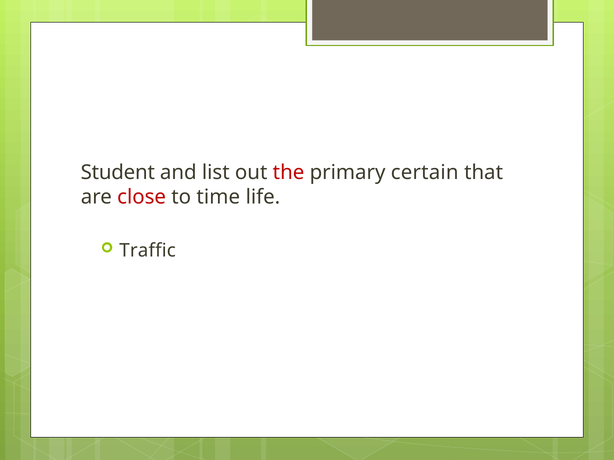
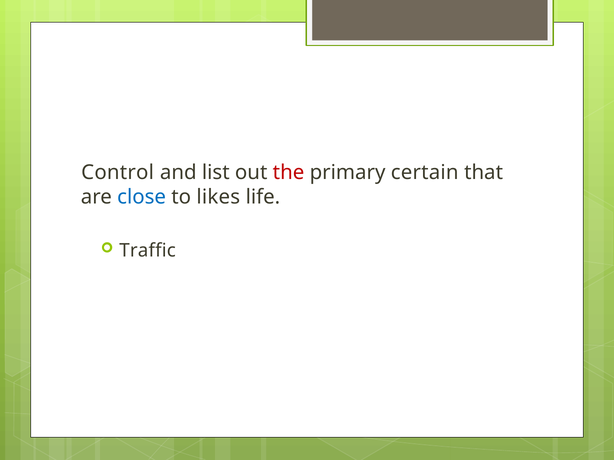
Student: Student -> Control
close colour: red -> blue
time: time -> likes
